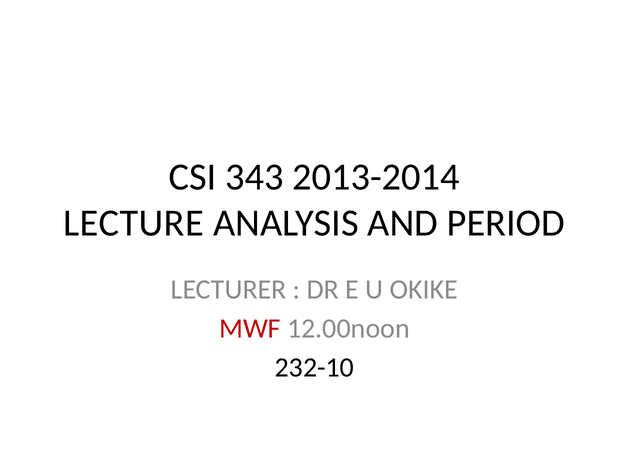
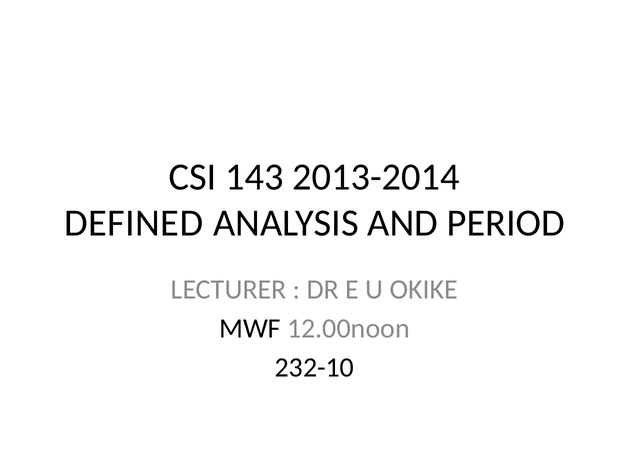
343: 343 -> 143
LECTURE: LECTURE -> DEFINED
MWF colour: red -> black
